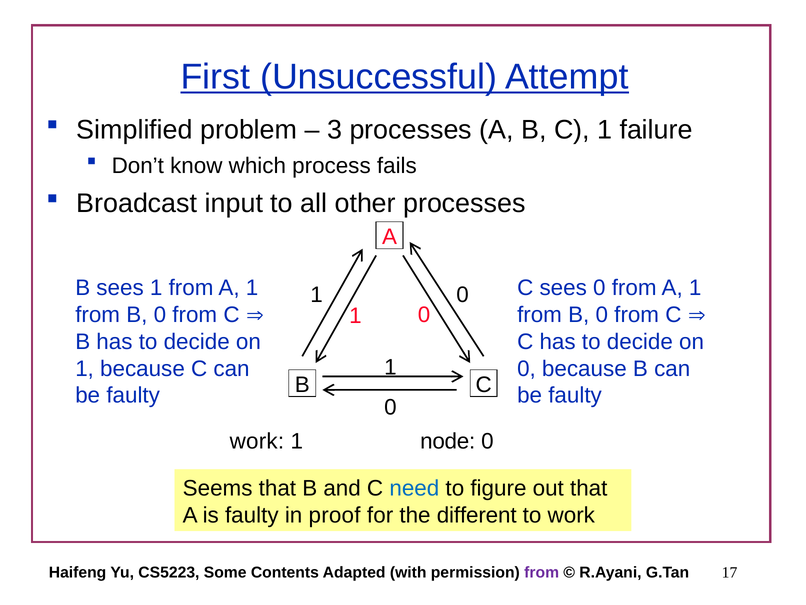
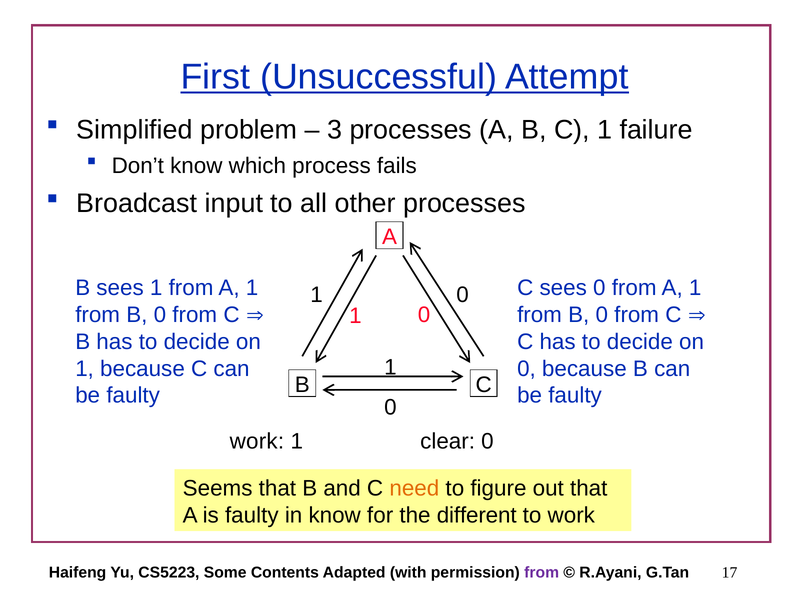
node: node -> clear
need colour: blue -> orange
in proof: proof -> know
